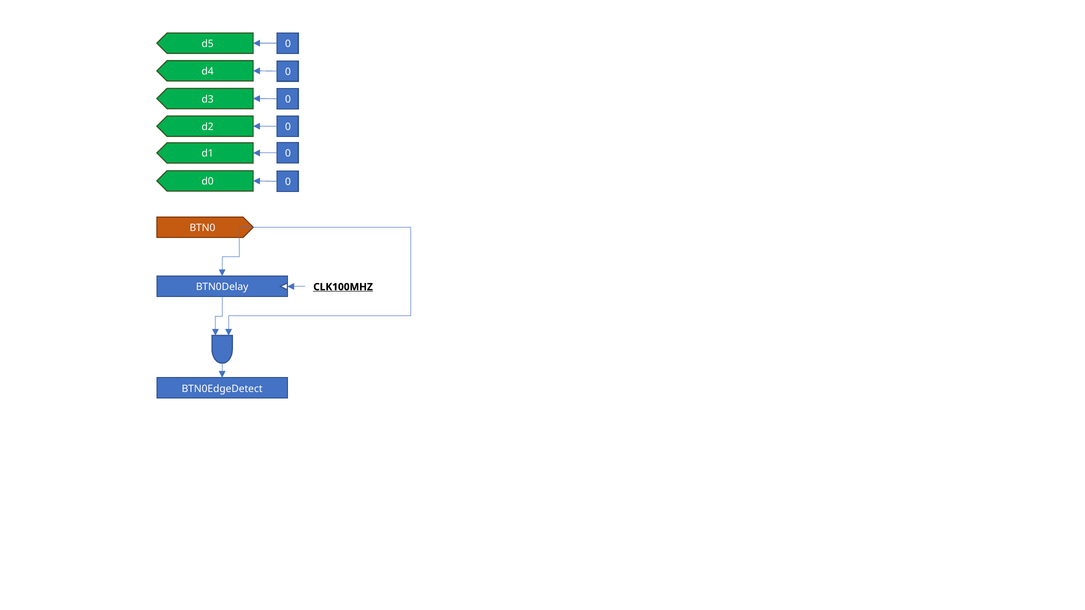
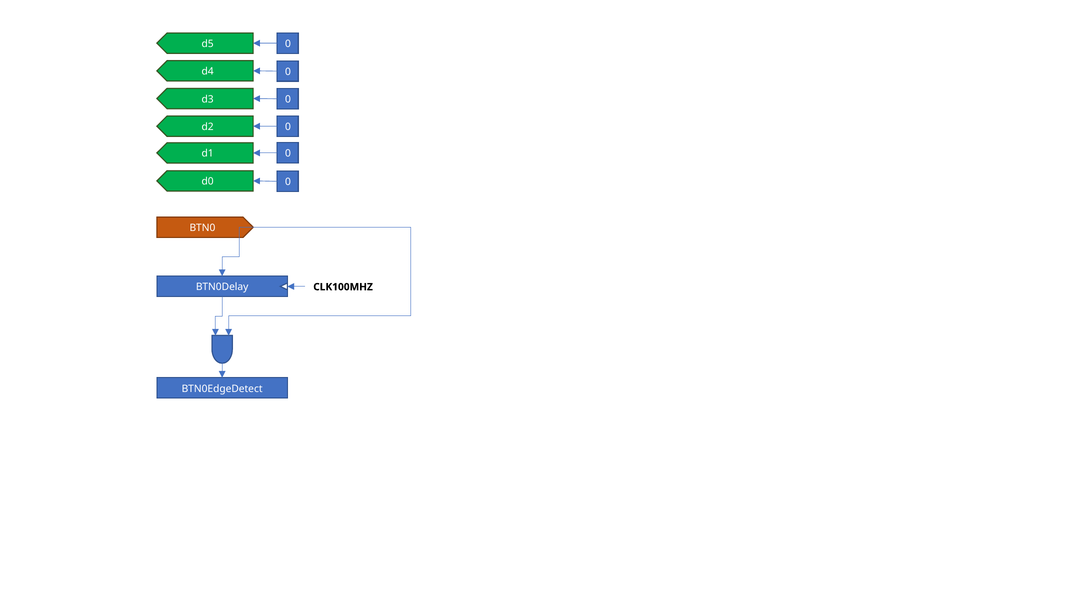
CLK100MHZ underline: present -> none
